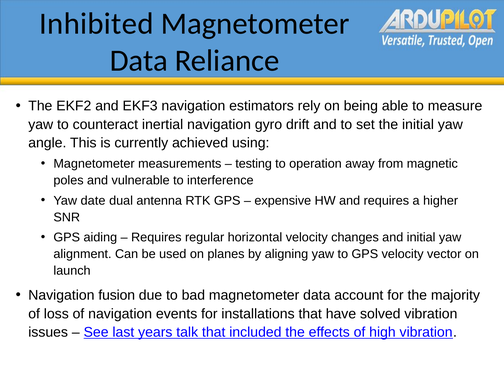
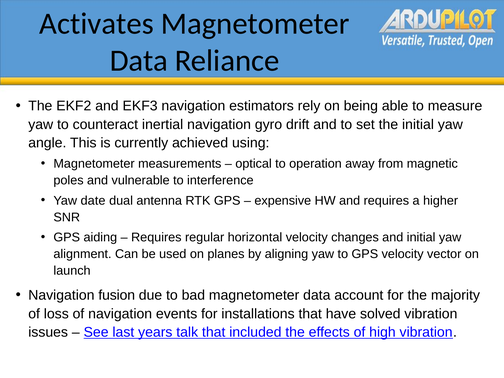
Inhibited: Inhibited -> Activates
testing: testing -> optical
